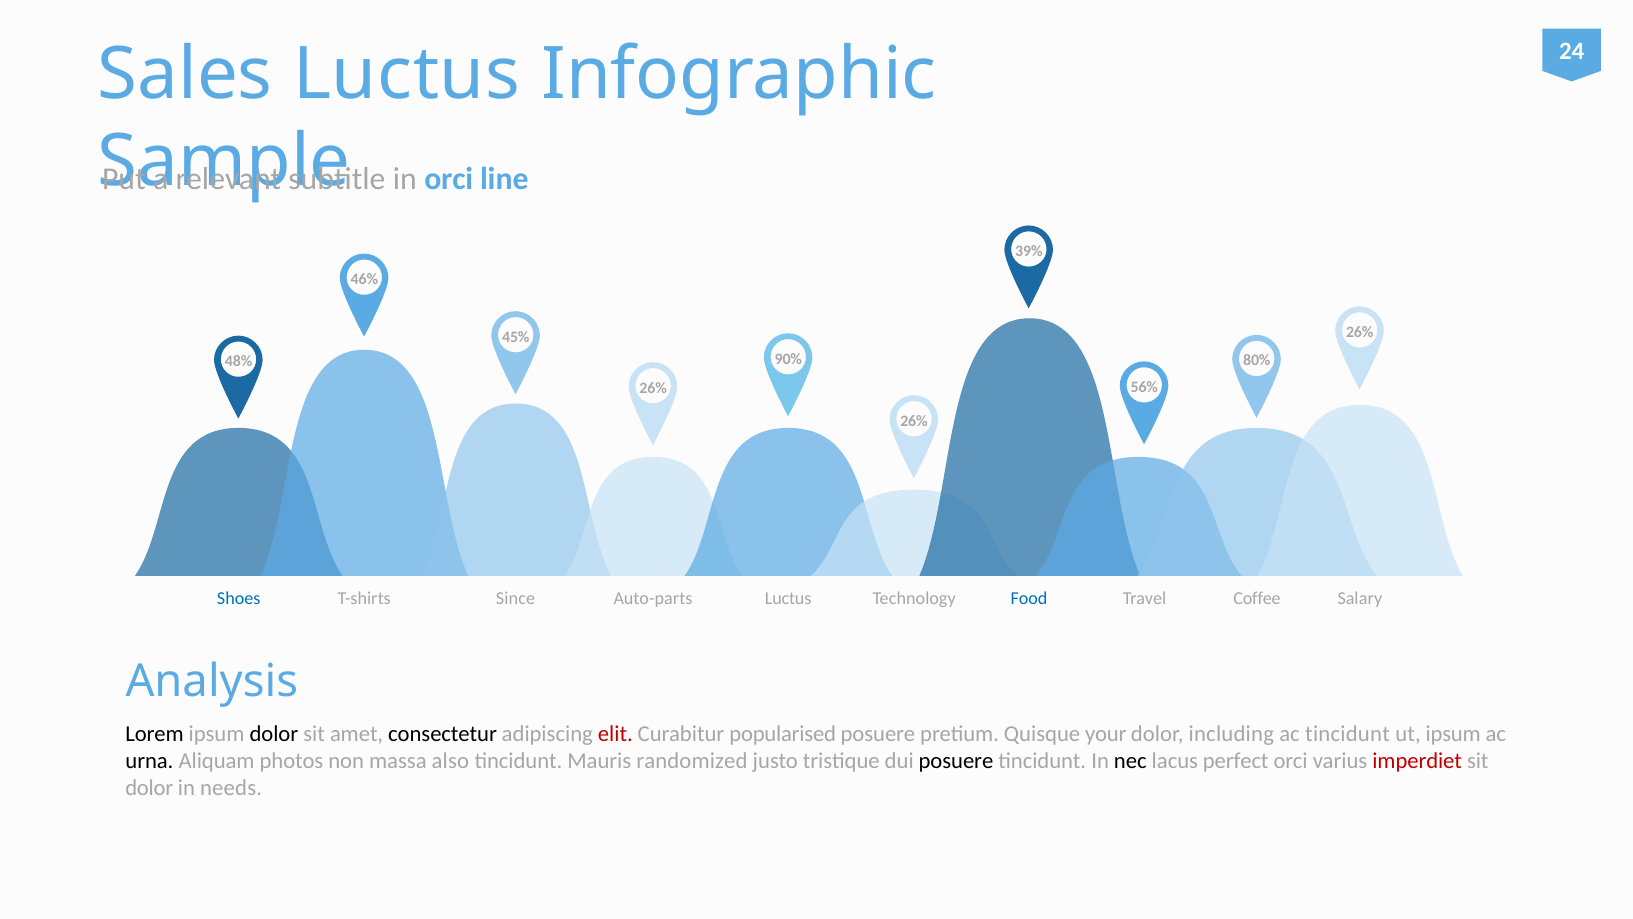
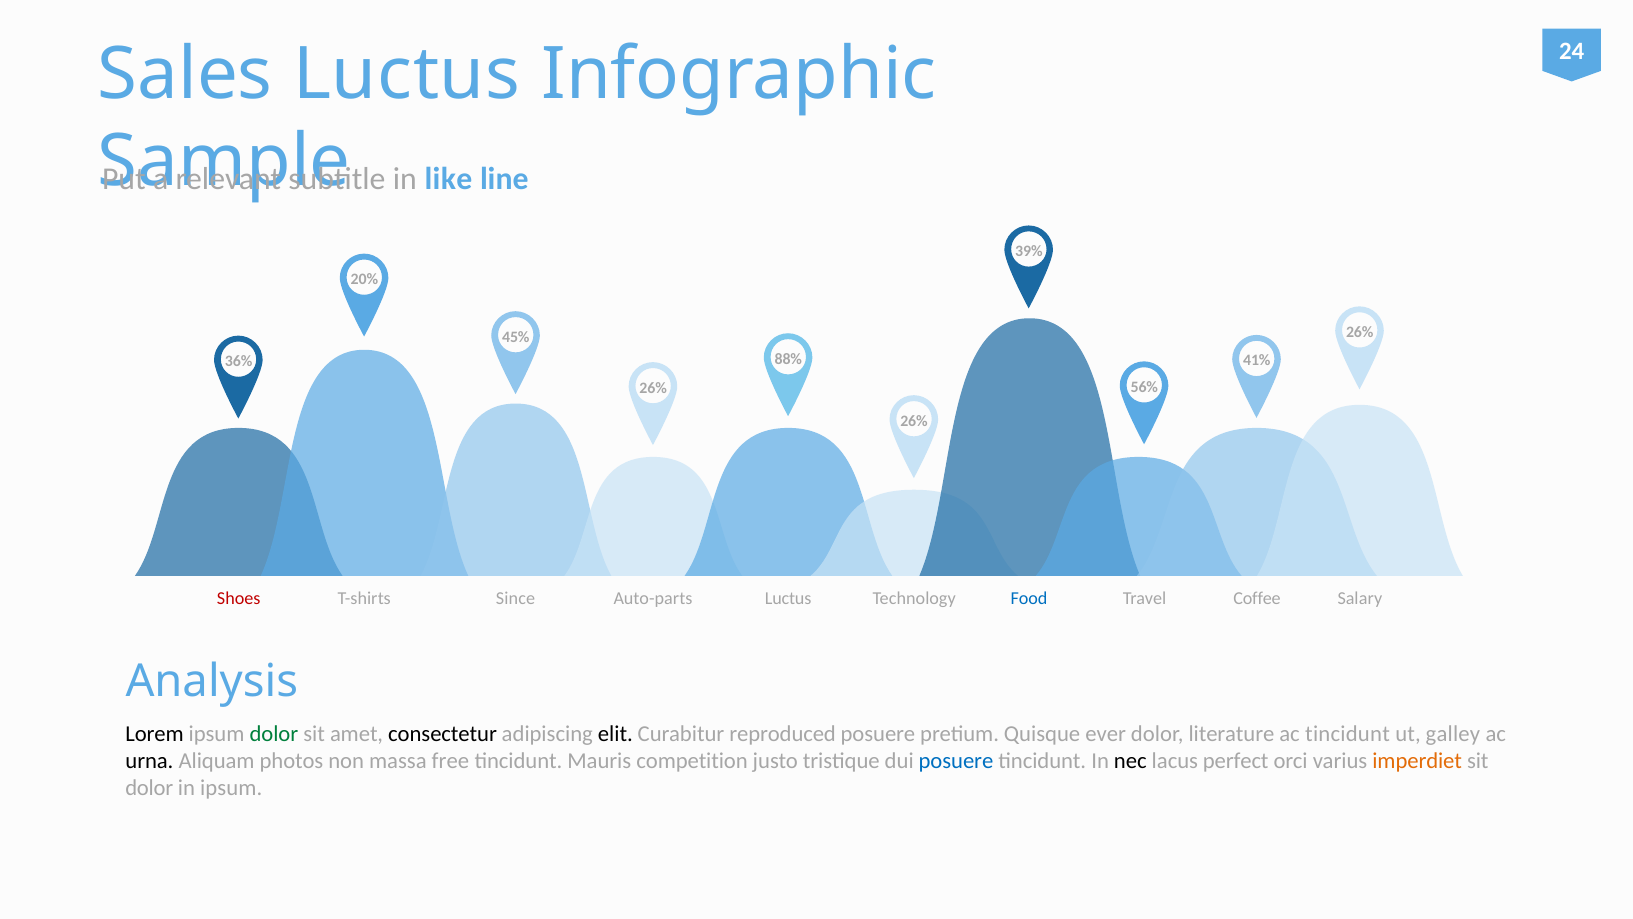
in orci: orci -> like
46%: 46% -> 20%
90%: 90% -> 88%
80%: 80% -> 41%
48%: 48% -> 36%
Shoes colour: blue -> red
dolor at (274, 734) colour: black -> green
elit colour: red -> black
popularised: popularised -> reproduced
your: your -> ever
including: including -> literature
ut ipsum: ipsum -> galley
also: also -> free
randomized: randomized -> competition
posuere at (956, 761) colour: black -> blue
imperdiet colour: red -> orange
in needs: needs -> ipsum
